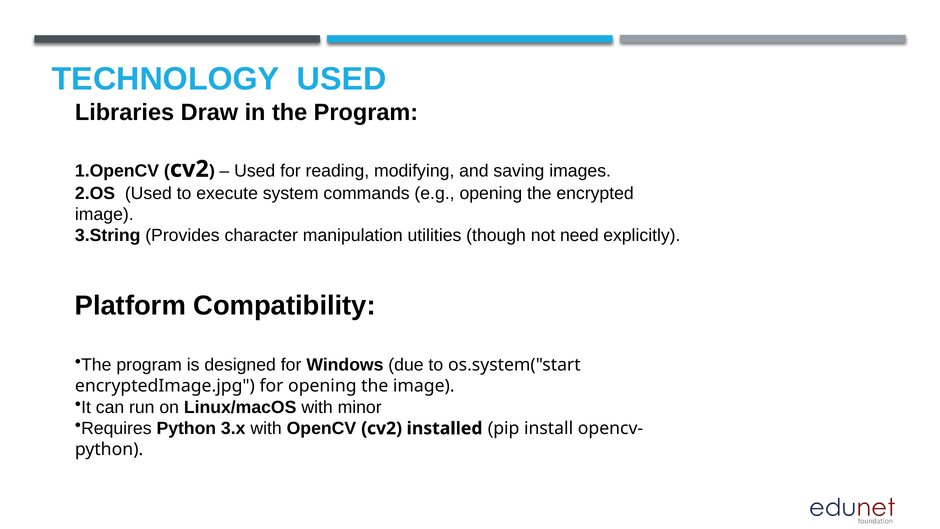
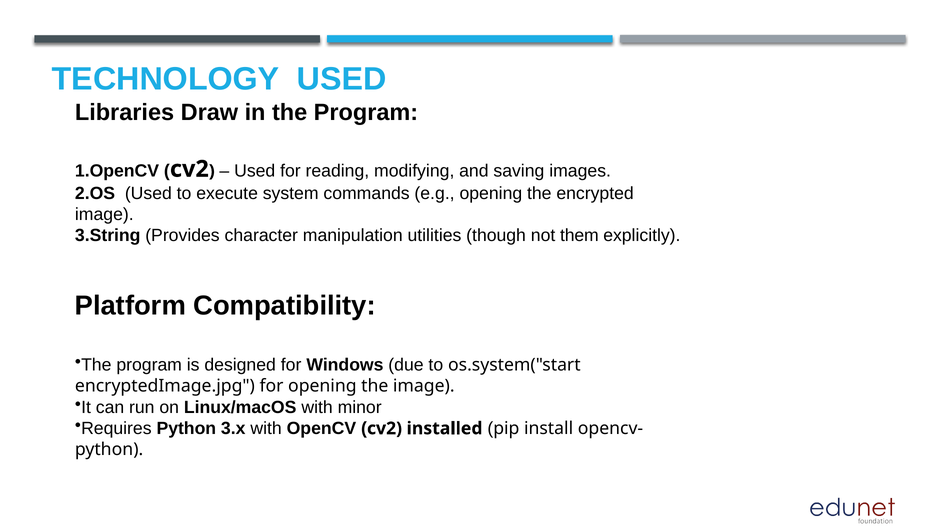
need: need -> them
